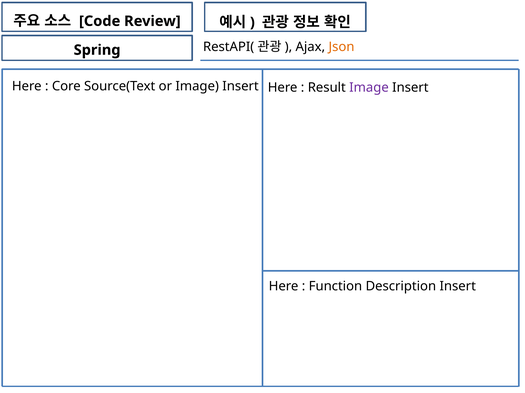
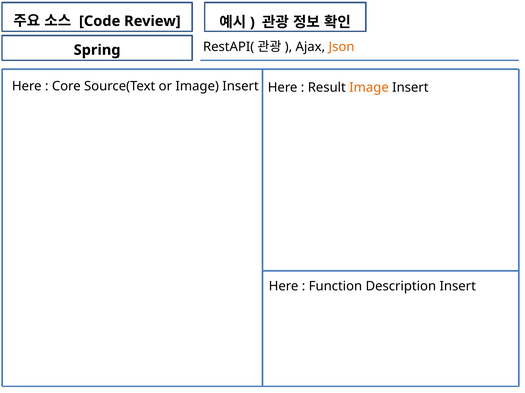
Image at (369, 88) colour: purple -> orange
